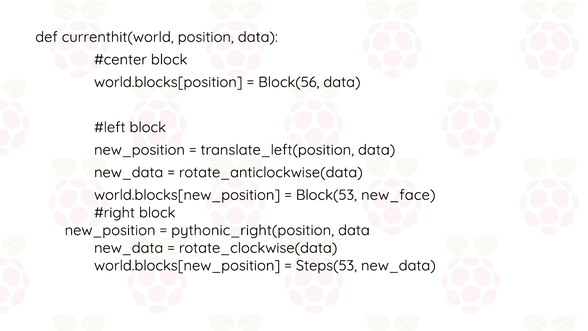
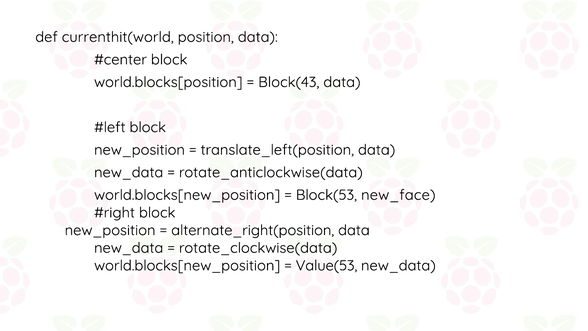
Block(56: Block(56 -> Block(43
pythonic_right(position: pythonic_right(position -> alternate_right(position
Steps(53: Steps(53 -> Value(53
